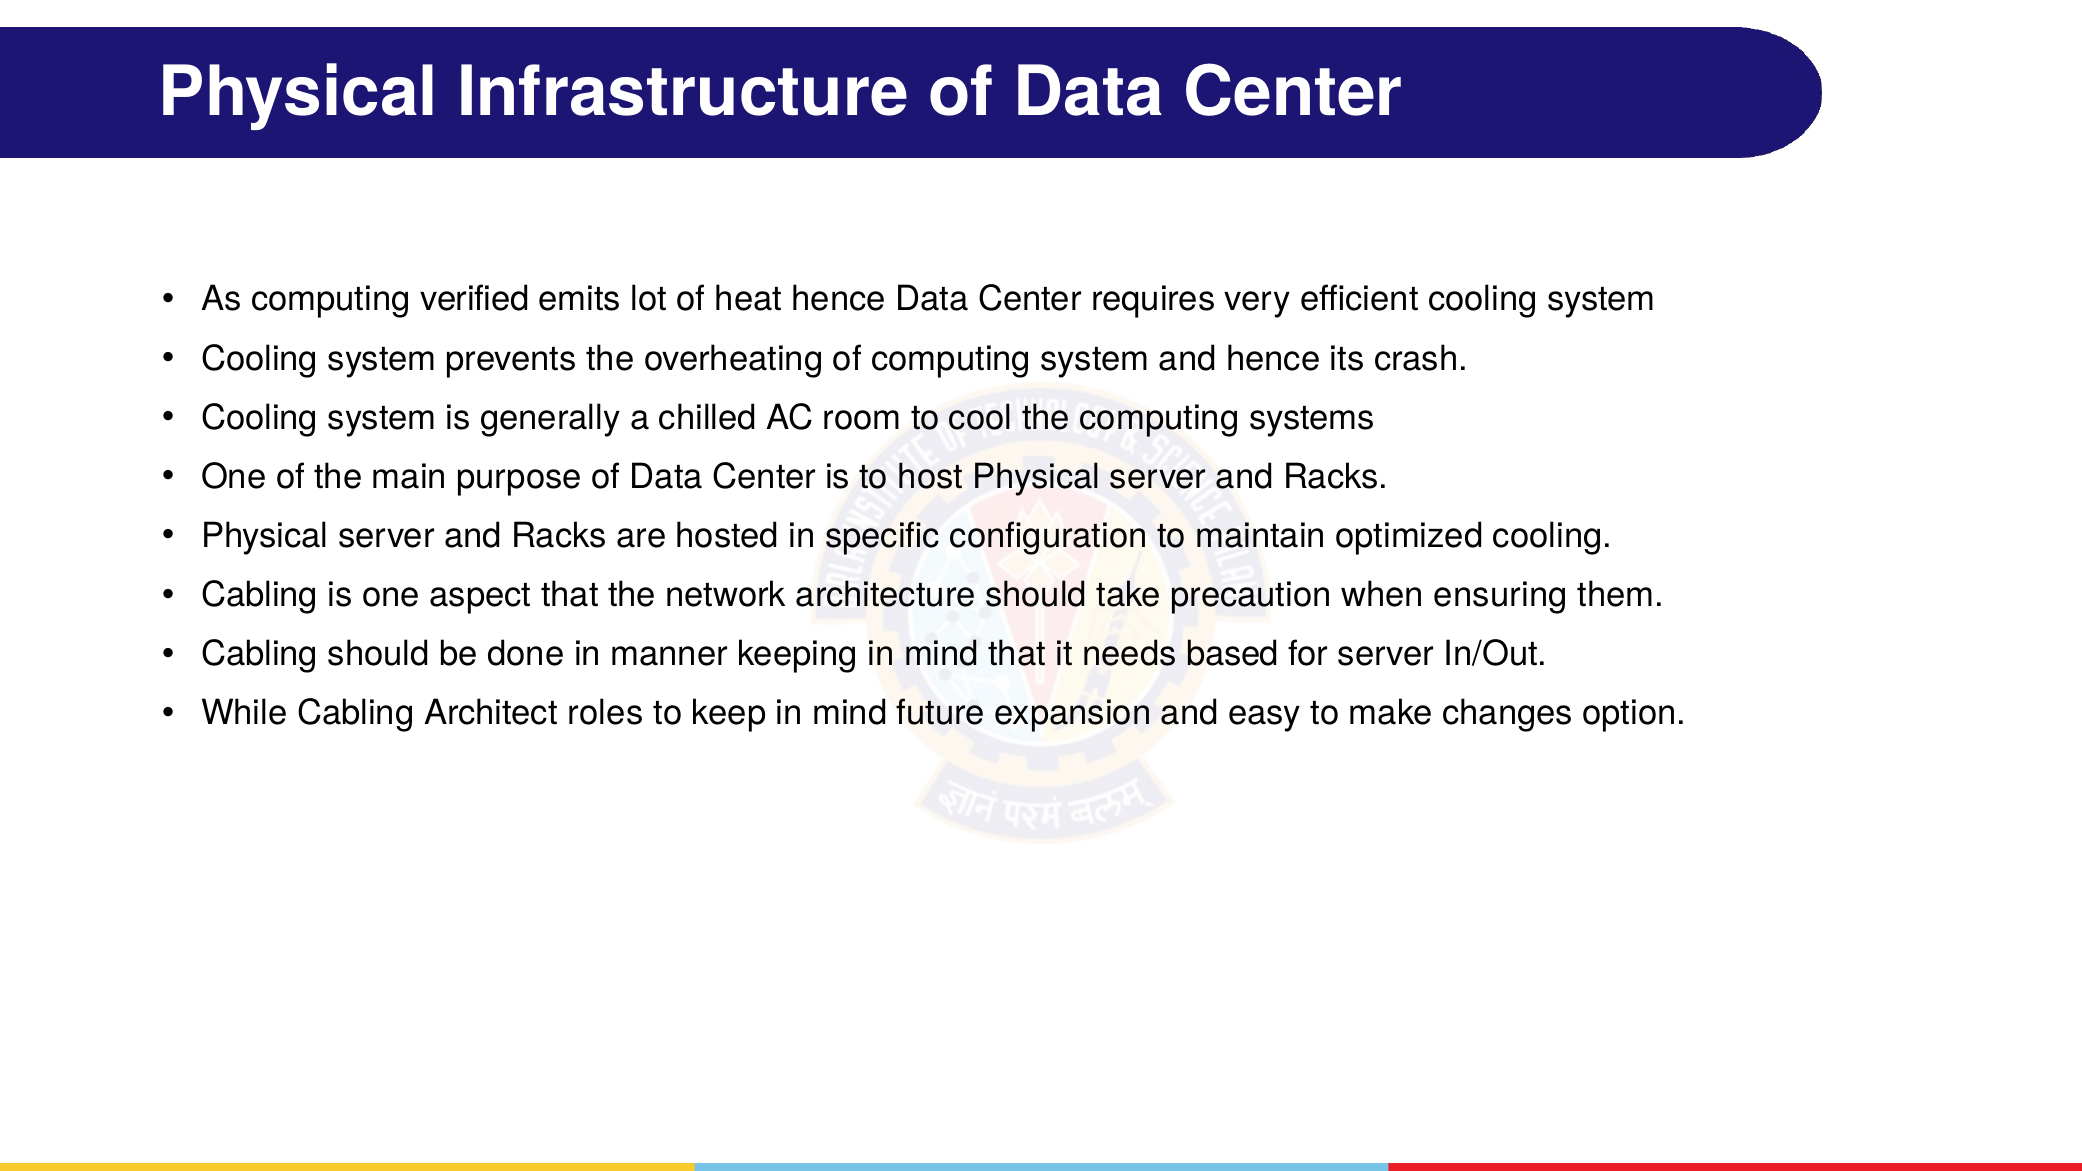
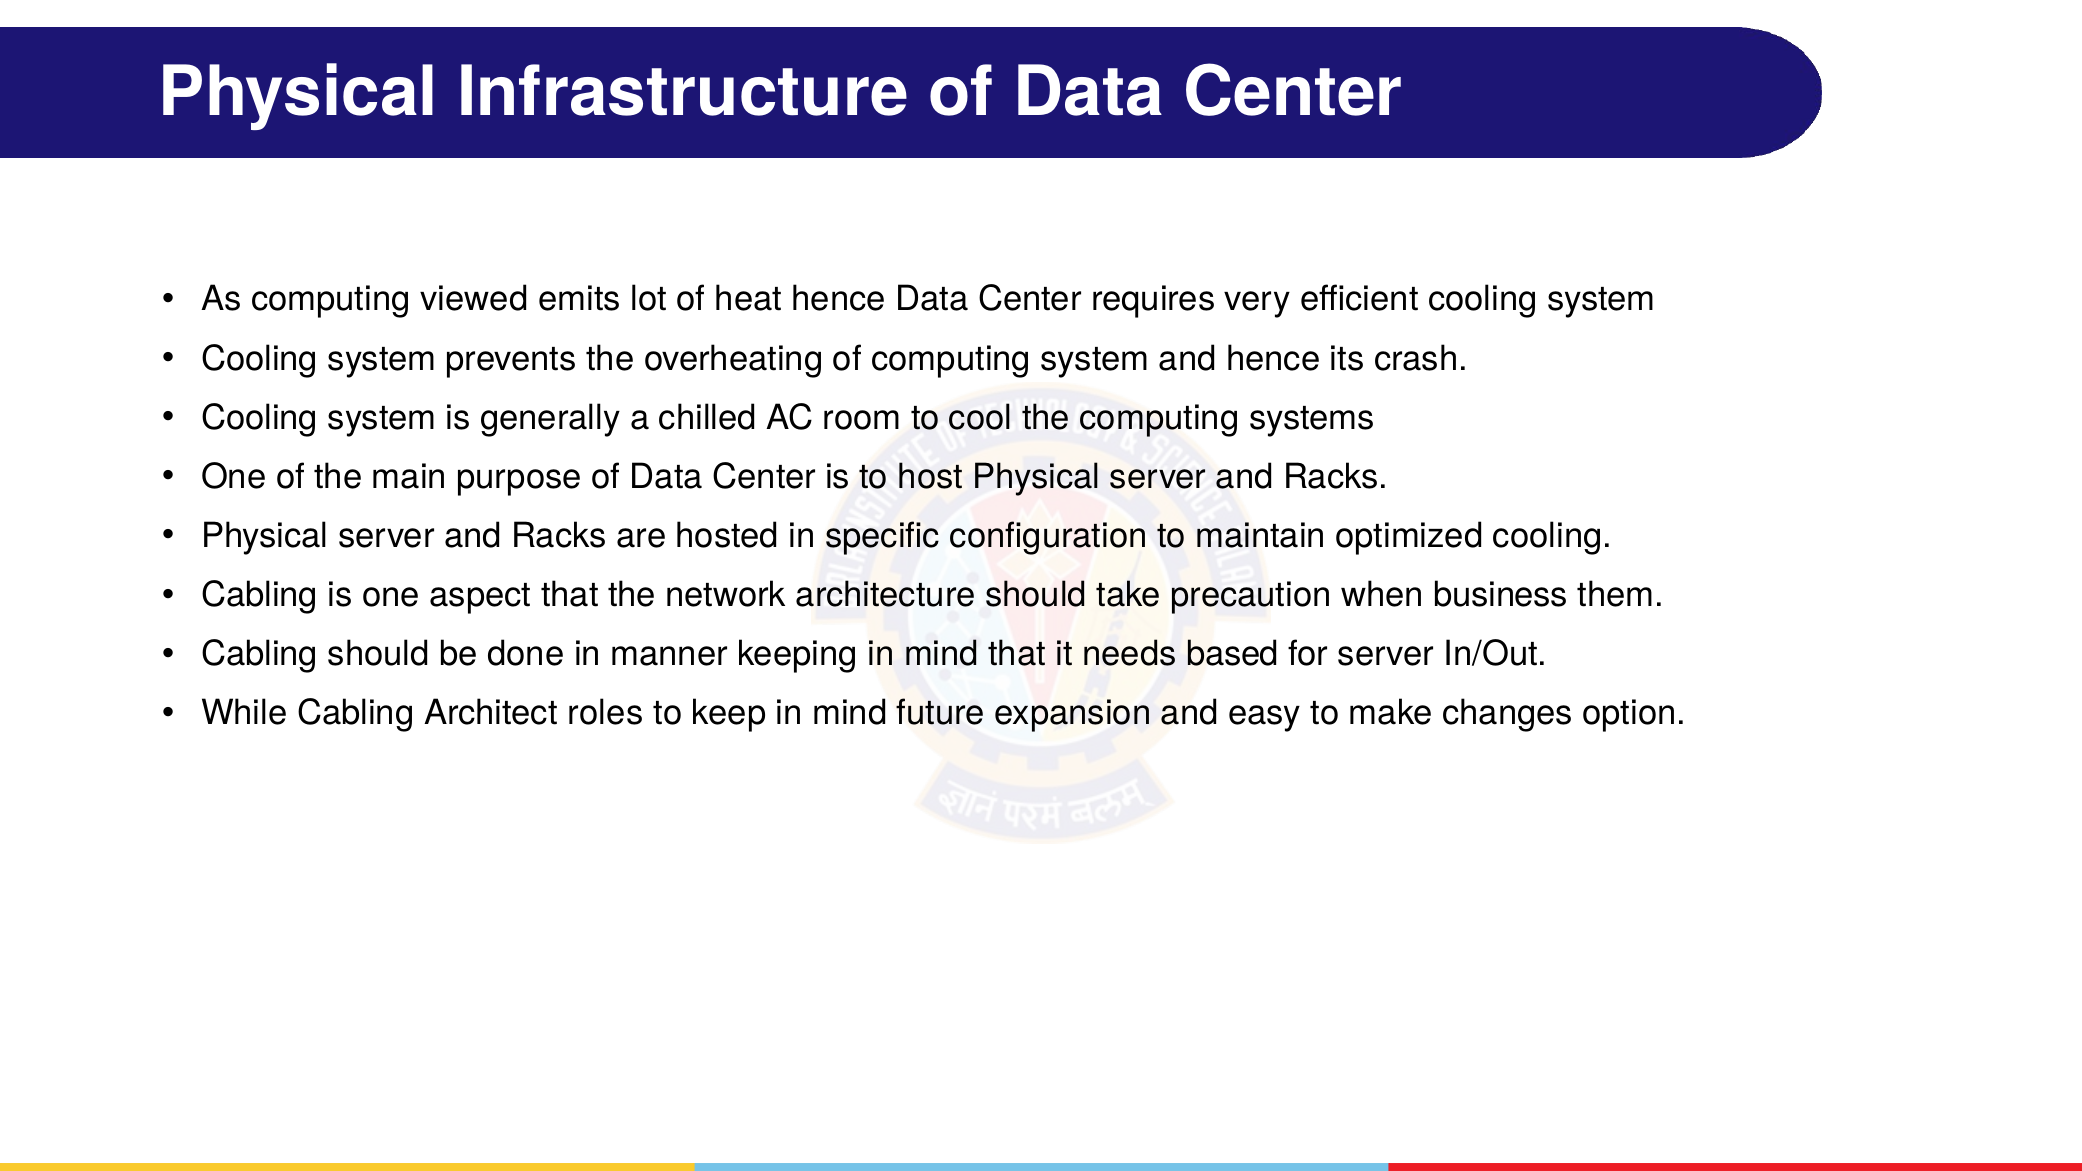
verified: verified -> viewed
ensuring: ensuring -> business
